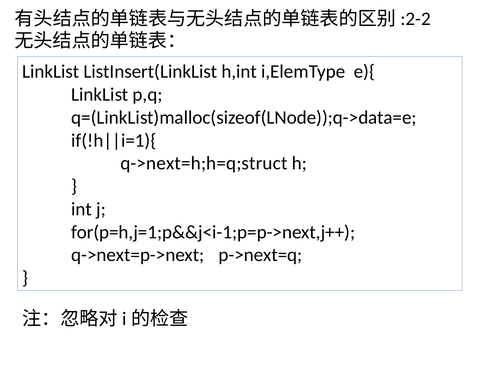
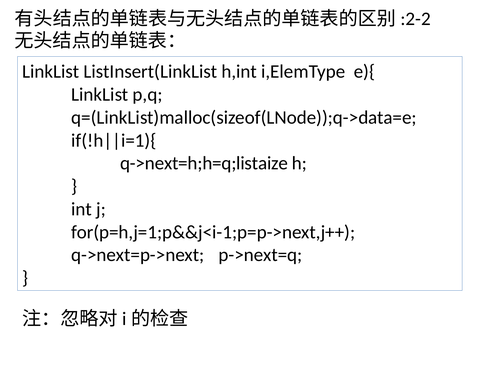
q->next=h;h=q;struct: q->next=h;h=q;struct -> q->next=h;h=q;listaize
